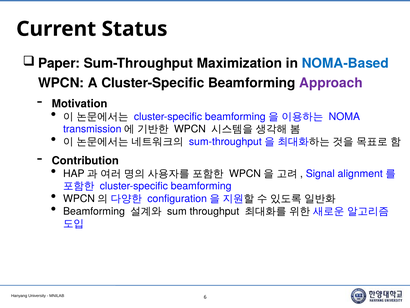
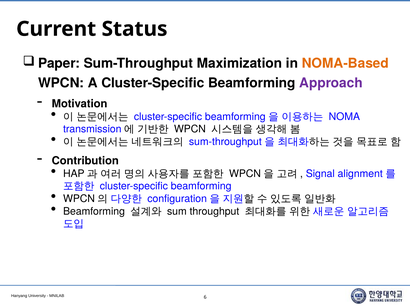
NOMA-Based colour: blue -> orange
